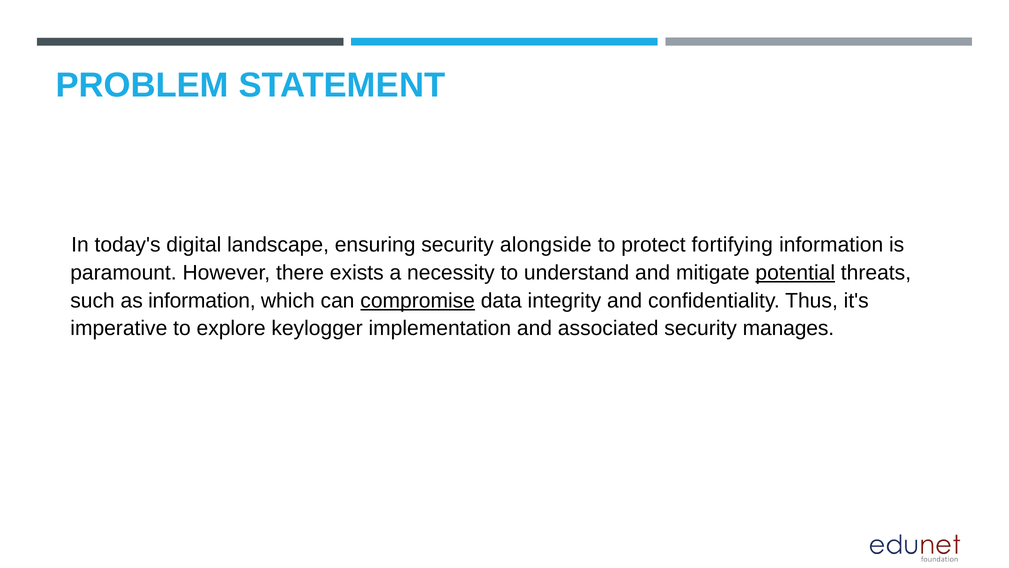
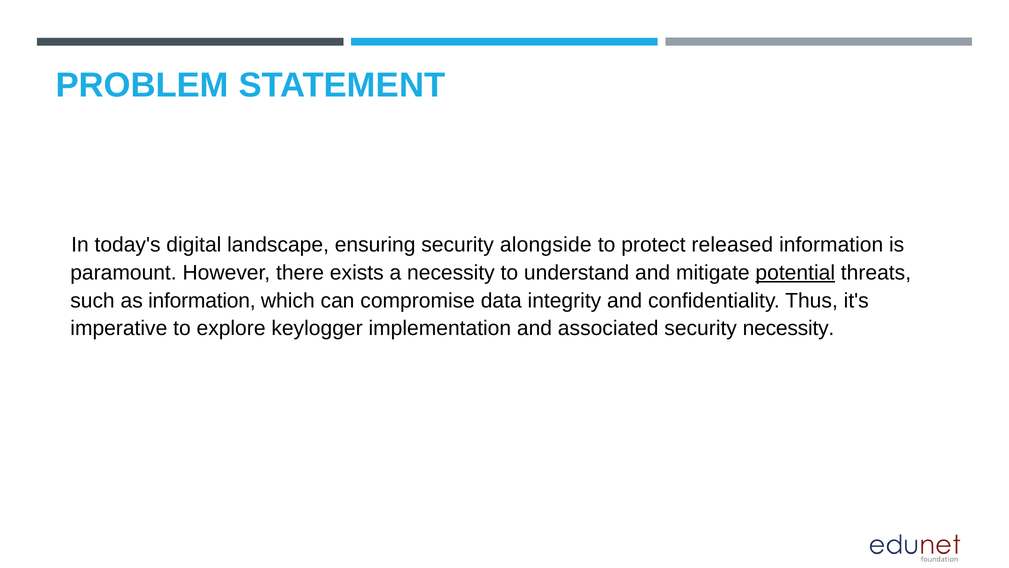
fortifying: fortifying -> released
compromise underline: present -> none
security manages: manages -> necessity
